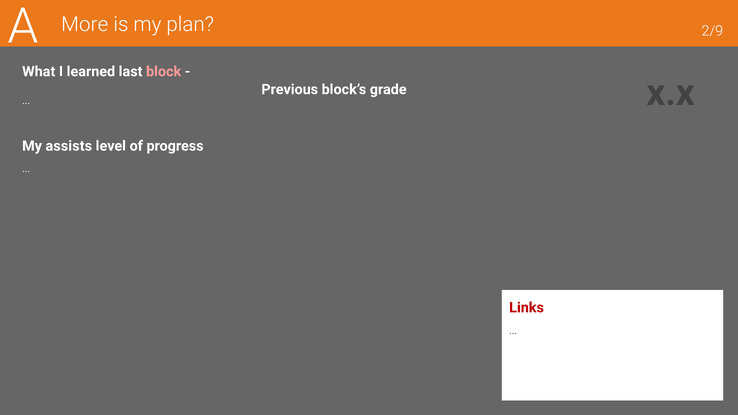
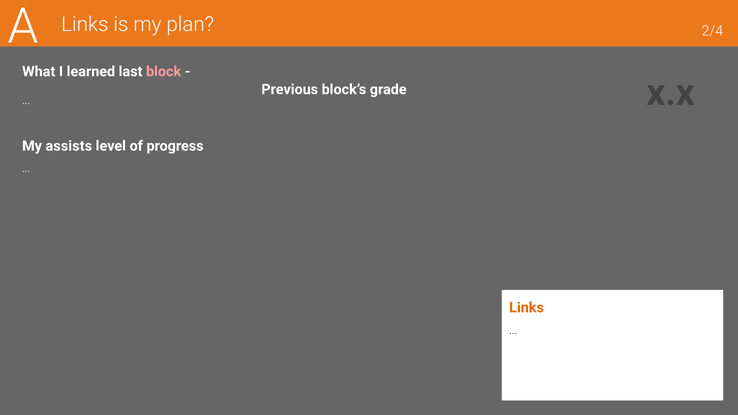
More at (85, 25): More -> Links
2/9: 2/9 -> 2/4
Links at (527, 308) colour: red -> orange
